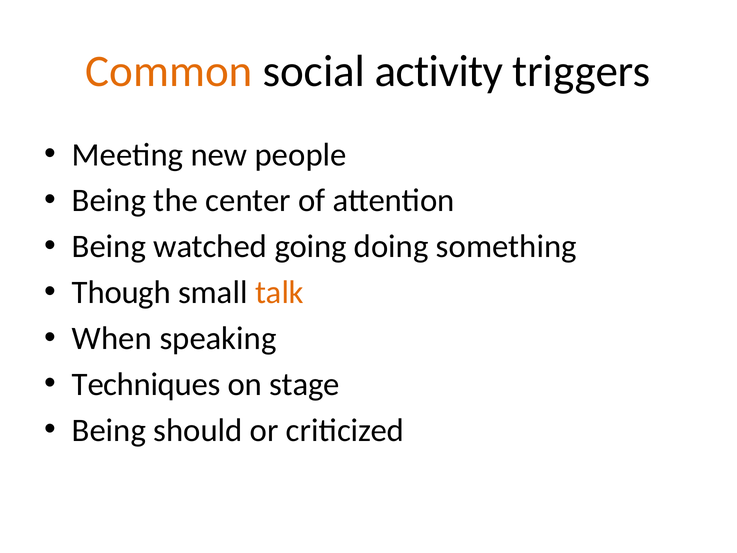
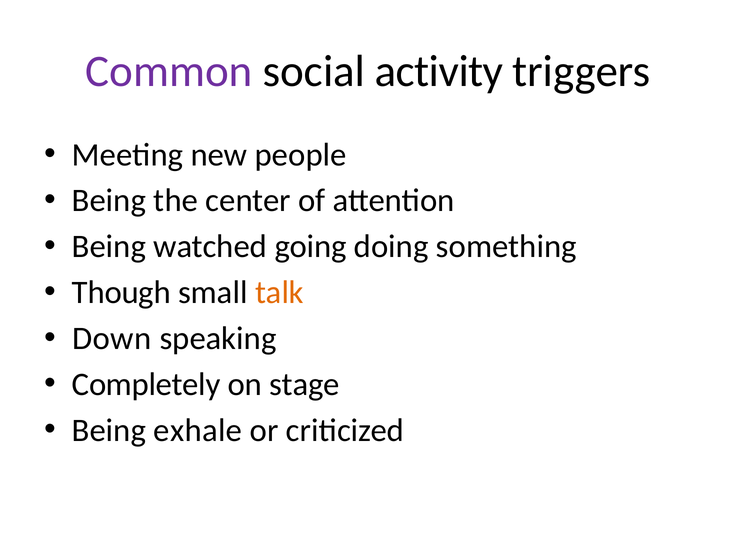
Common colour: orange -> purple
When: When -> Down
Techniques: Techniques -> Completely
should: should -> exhale
